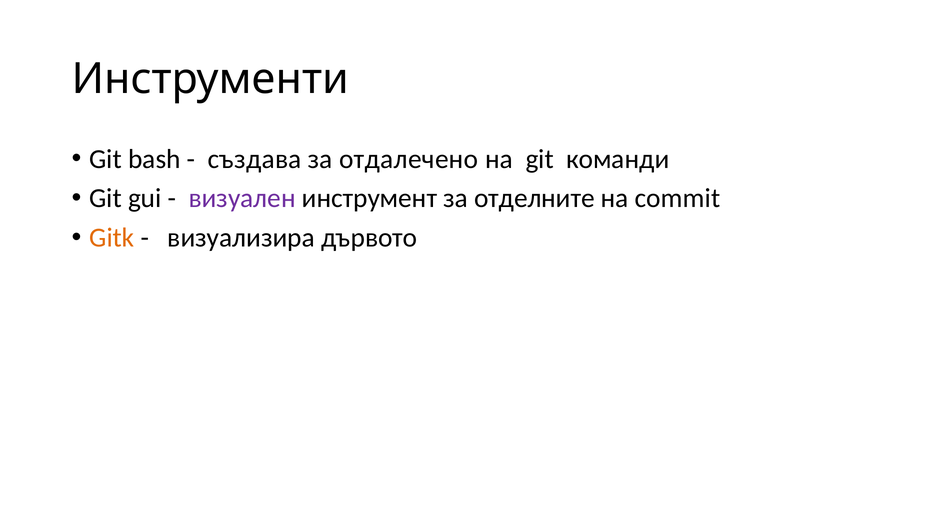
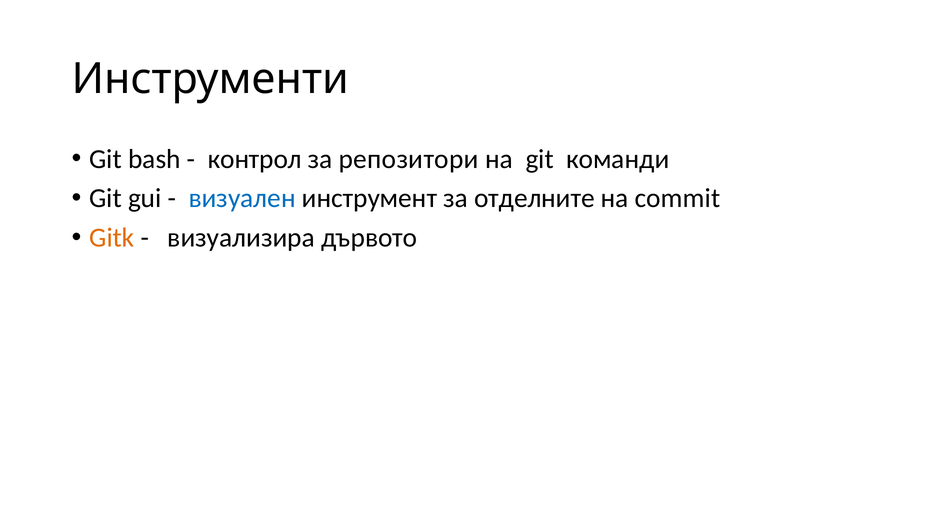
създава: създава -> контрол
отдалечено: отдалечено -> репозитори
визуален colour: purple -> blue
